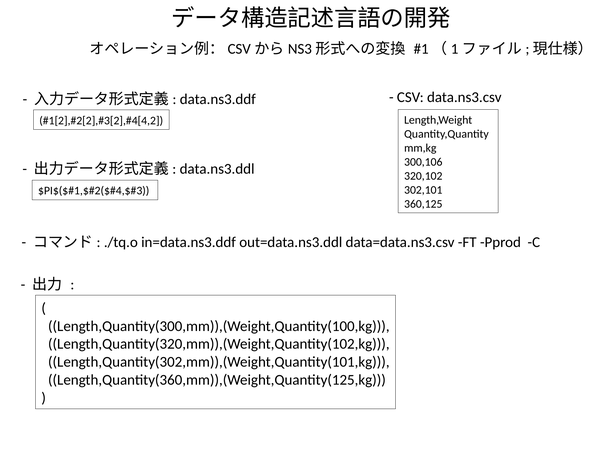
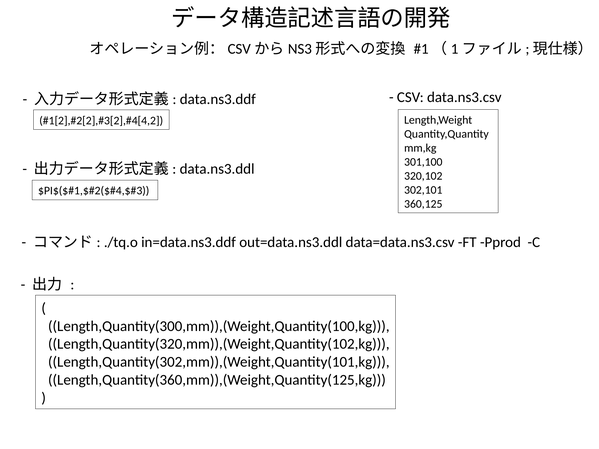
300,106: 300,106 -> 301,100
